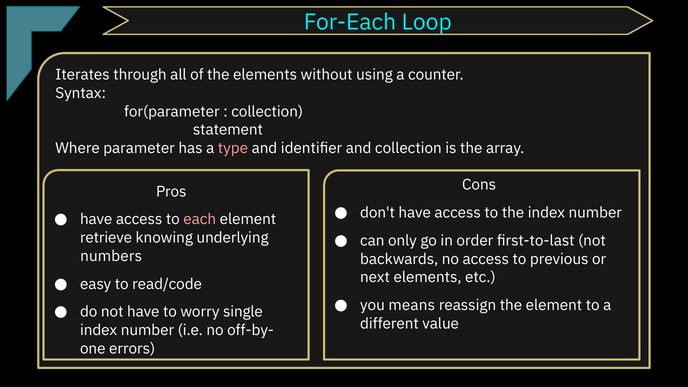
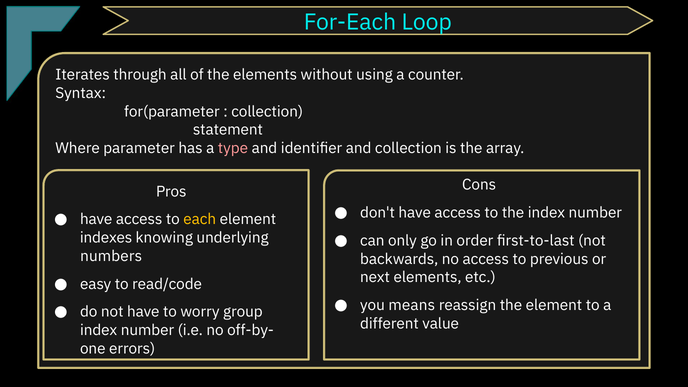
each colour: pink -> yellow
retrieve: retrieve -> indexes
single: single -> group
